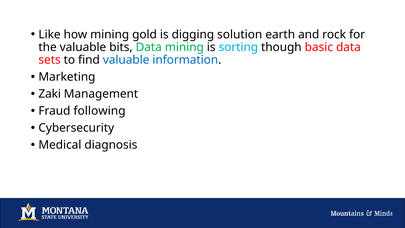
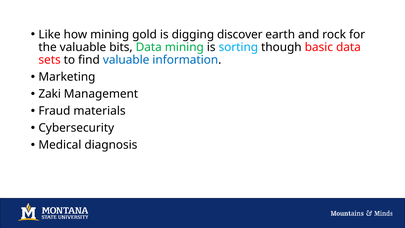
solution: solution -> discover
following: following -> materials
